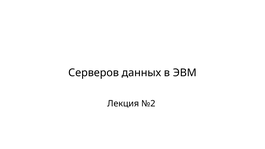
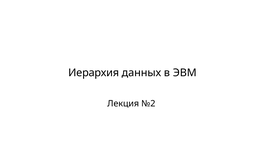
Серверов: Серверов -> Иерархия
